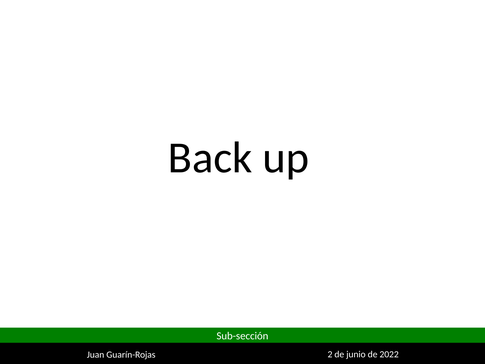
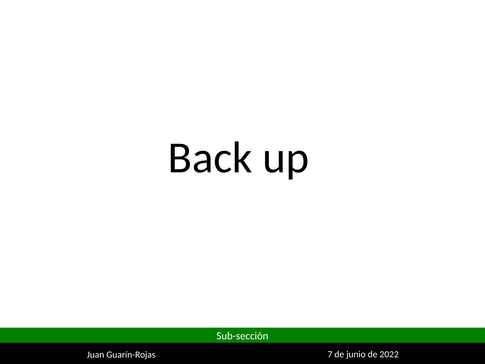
2: 2 -> 7
